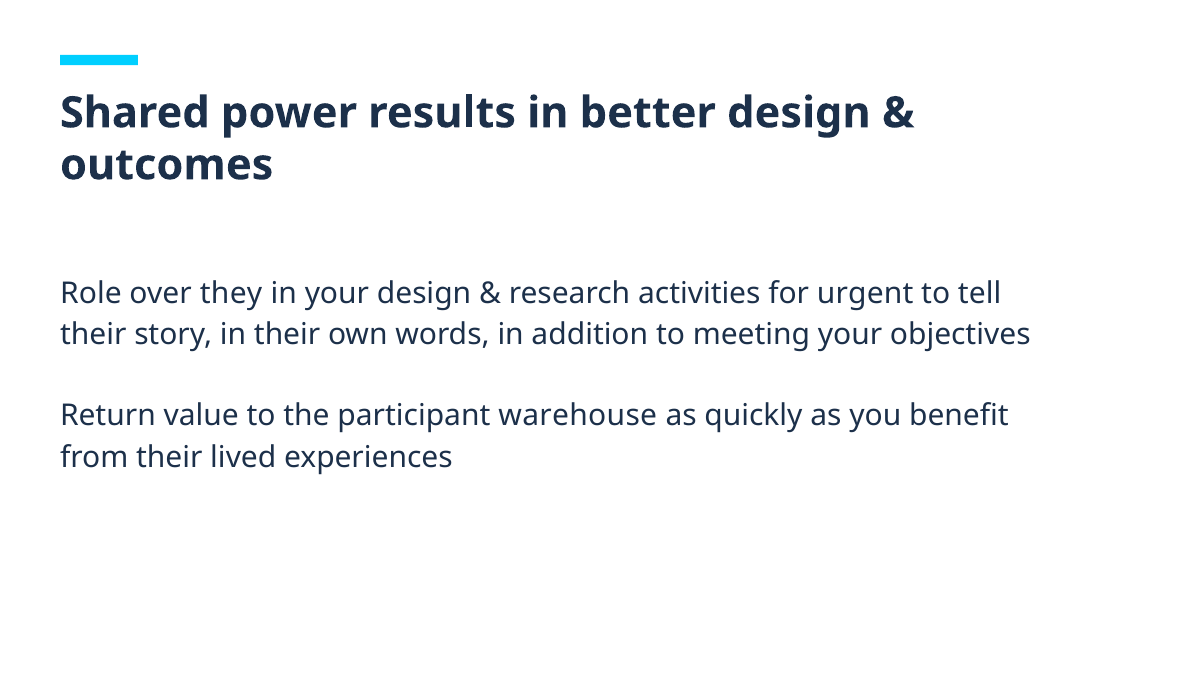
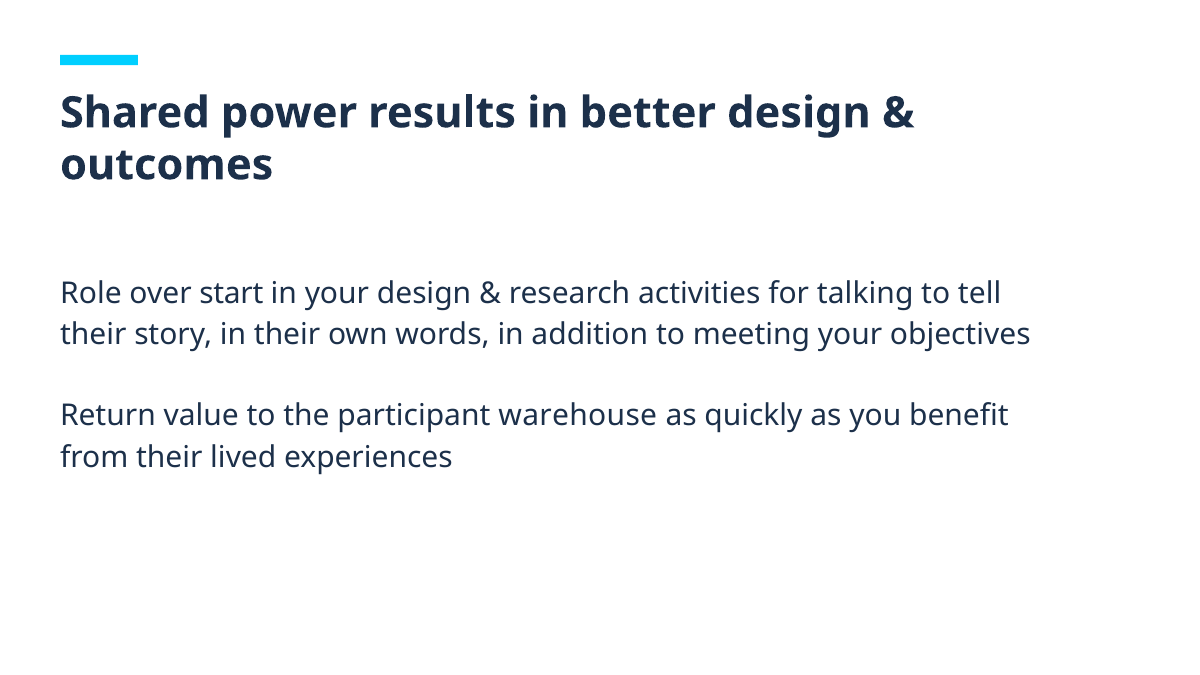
they: they -> start
urgent: urgent -> talking
